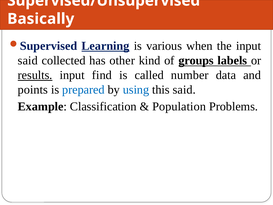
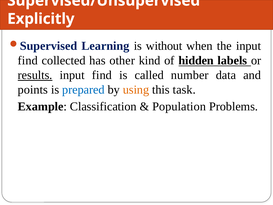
Basically: Basically -> Explicitly
Learning underline: present -> none
various: various -> without
said at (28, 60): said -> find
groups: groups -> hidden
using colour: blue -> orange
this said: said -> task
